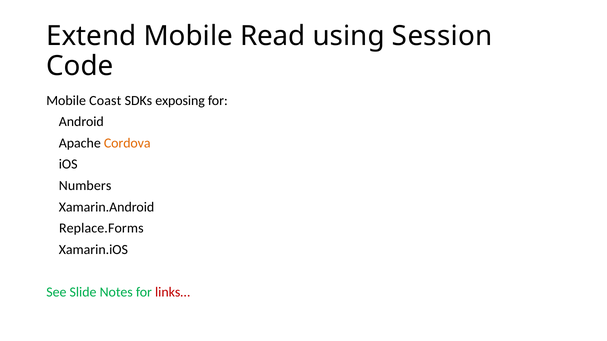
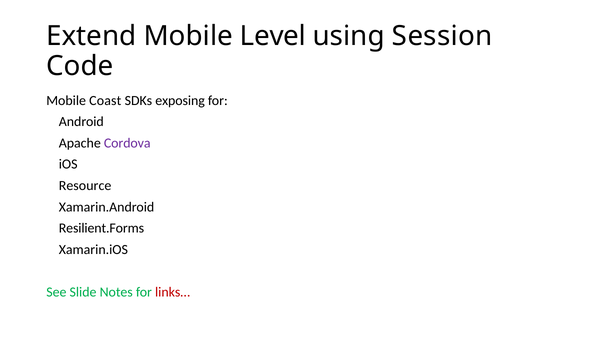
Read: Read -> Level
Cordova colour: orange -> purple
Numbers: Numbers -> Resource
Replace.Forms: Replace.Forms -> Resilient.Forms
